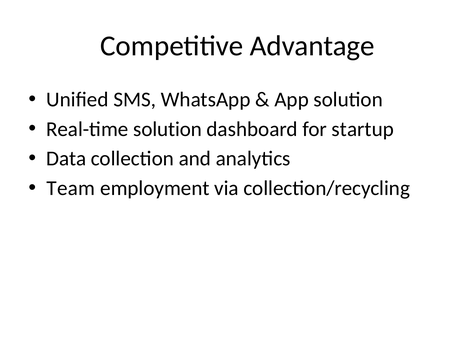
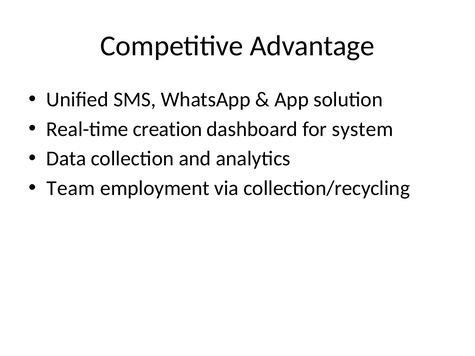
Real-time solution: solution -> creation
startup: startup -> system
